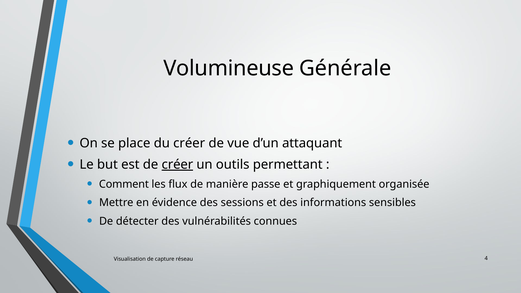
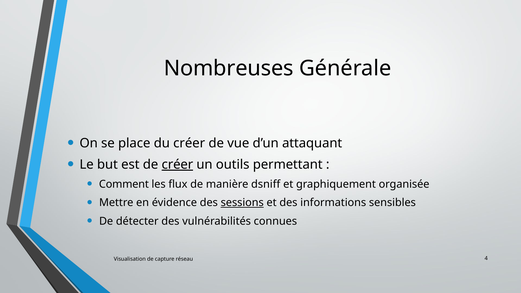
Volumineuse: Volumineuse -> Nombreuses
passe: passe -> dsniff
sessions underline: none -> present
